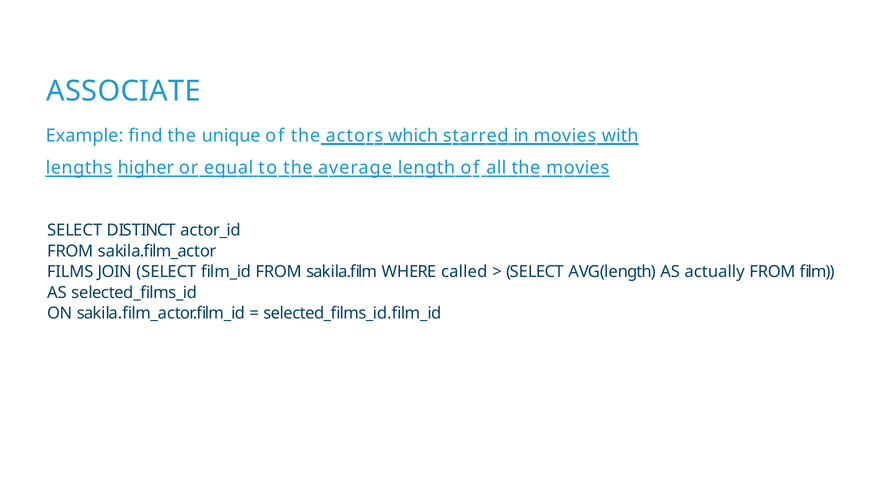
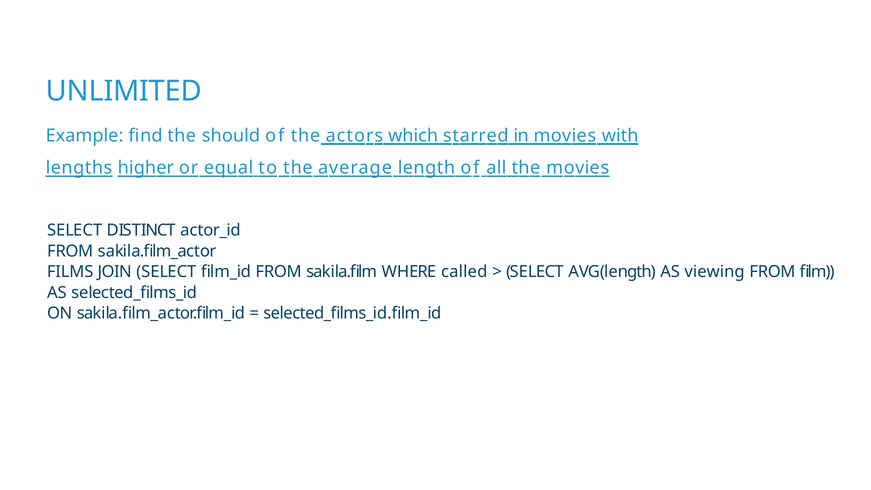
ASSOCIATE: ASSOCIATE -> UNLIMITED
unique: unique -> should
actually: actually -> viewing
